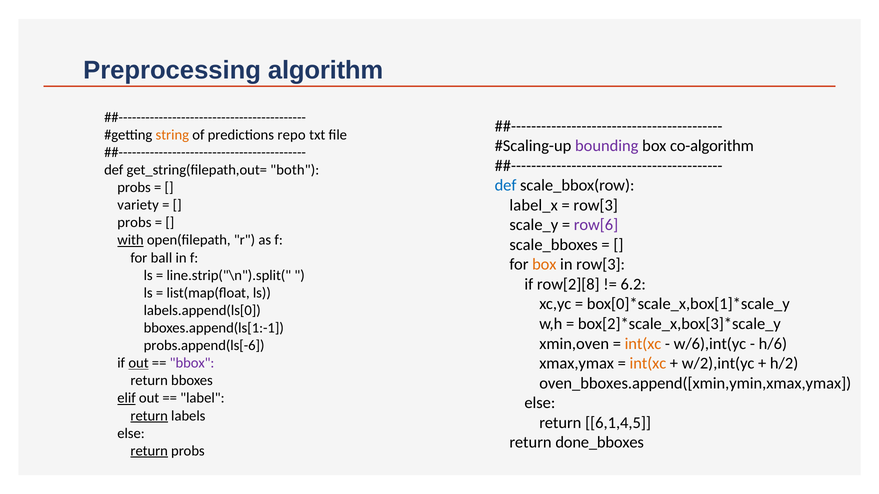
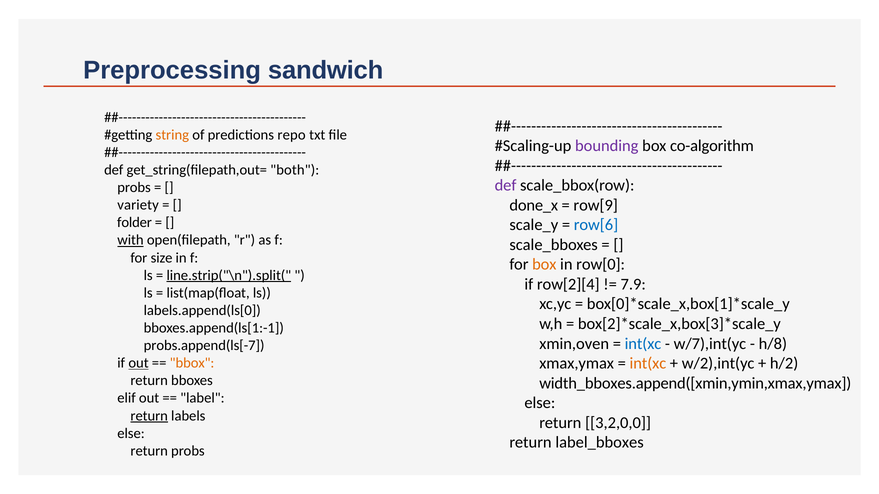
algorithm: algorithm -> sandwich
def at (506, 186) colour: blue -> purple
label_x: label_x -> done_x
row[3 at (596, 205): row[3 -> row[9
probs at (134, 223): probs -> folder
row[6 colour: purple -> blue
ball: ball -> size
in row[3: row[3 -> row[0
line.strip("\n").split( underline: none -> present
row[2][8: row[2][8 -> row[2][4
6.2: 6.2 -> 7.9
int(xc at (643, 344) colour: orange -> blue
w/6),int(yc: w/6),int(yc -> w/7),int(yc
h/6: h/6 -> h/8
probs.append(ls[-6: probs.append(ls[-6 -> probs.append(ls[-7
bbox colour: purple -> orange
oven_bboxes.append([xmin,ymin,xmax,ymax: oven_bboxes.append([xmin,ymin,xmax,ymax -> width_bboxes.append([xmin,ymin,xmax,ymax
elif underline: present -> none
6,1,4,5: 6,1,4,5 -> 3,2,0,0
done_bboxes: done_bboxes -> label_bboxes
return at (149, 451) underline: present -> none
